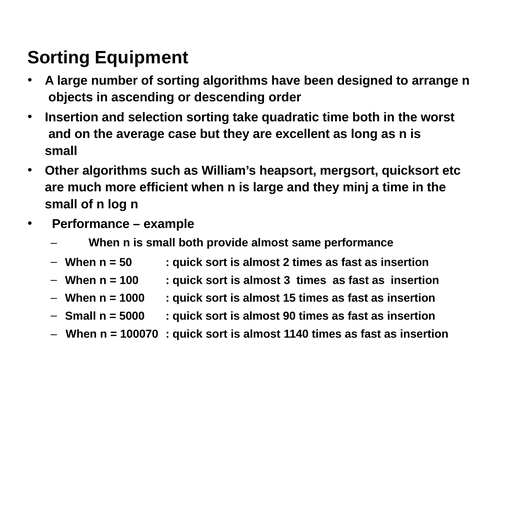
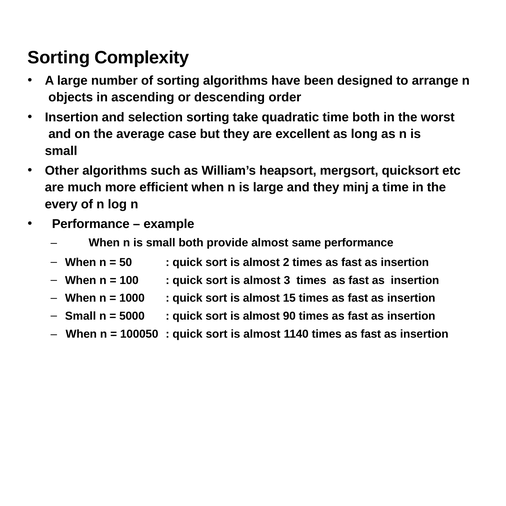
Equipment: Equipment -> Complexity
small at (61, 204): small -> every
100070: 100070 -> 100050
